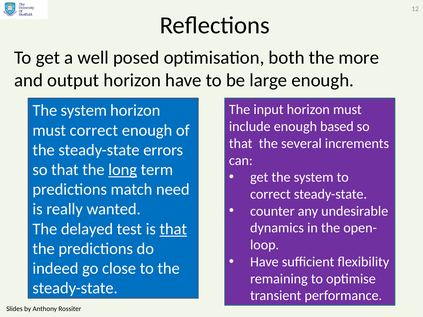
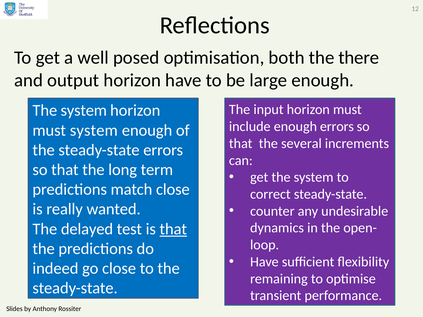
more: more -> there
enough based: based -> errors
must correct: correct -> system
long underline: present -> none
match need: need -> close
